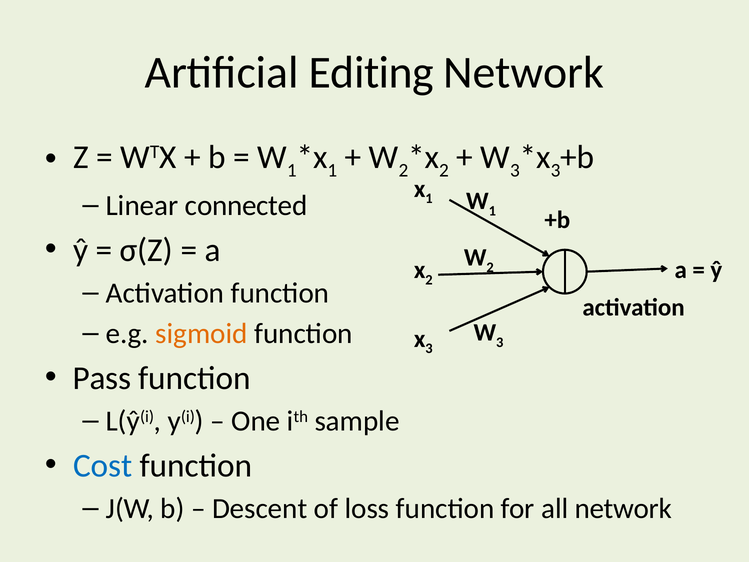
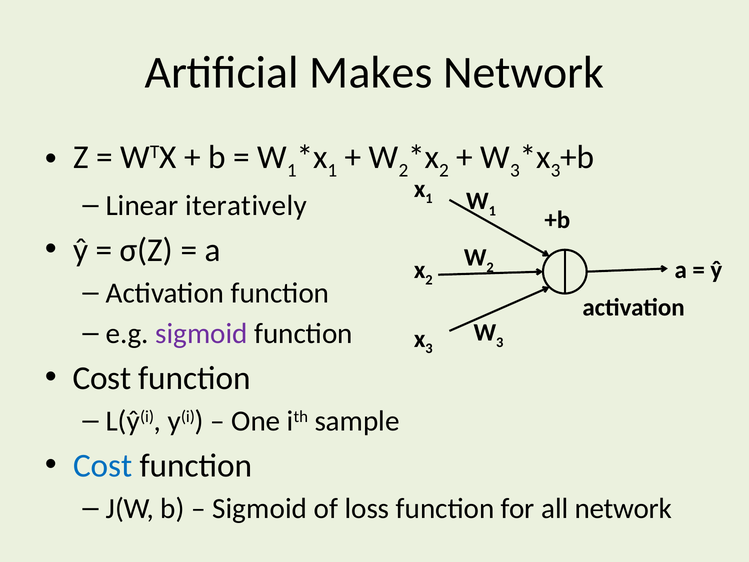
Editing: Editing -> Makes
connected: connected -> iteratively
sigmoid at (202, 334) colour: orange -> purple
Pass at (102, 378): Pass -> Cost
Descent at (260, 508): Descent -> Sigmoid
